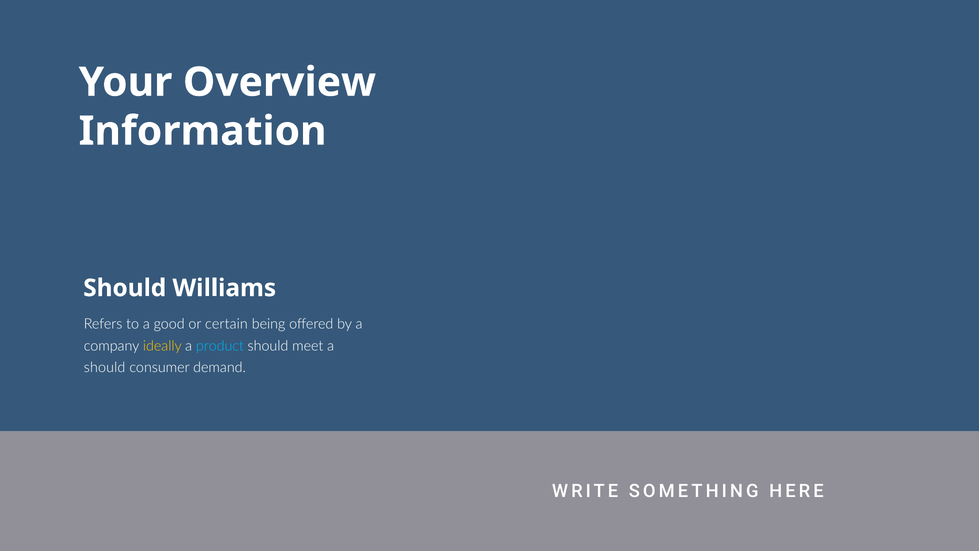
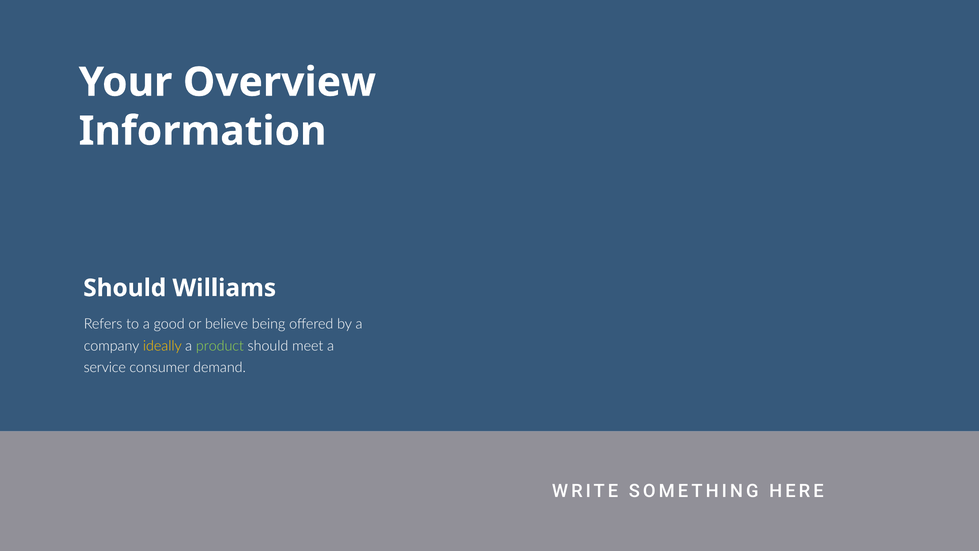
certain: certain -> believe
product colour: light blue -> light green
should at (105, 368): should -> service
